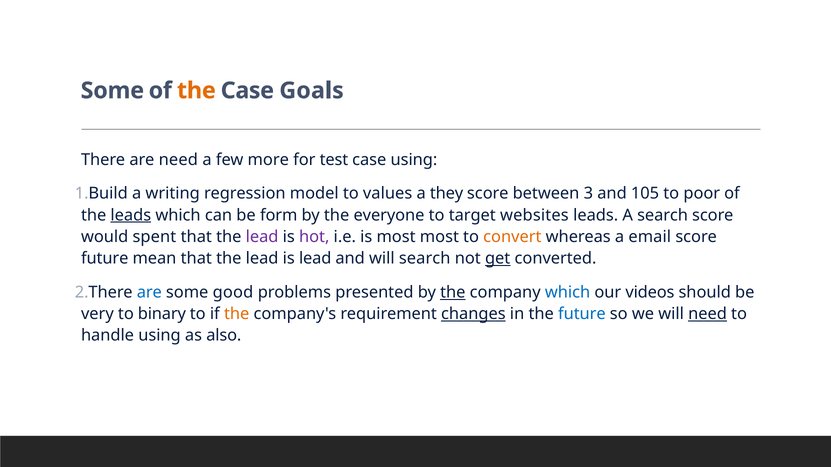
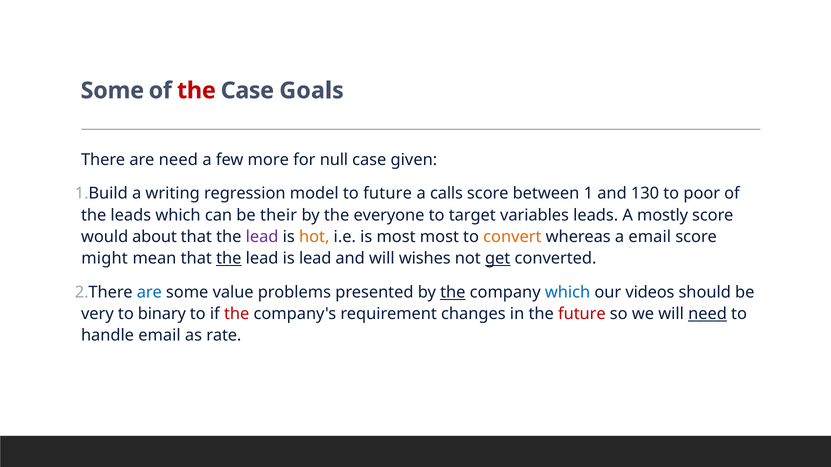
the at (196, 91) colour: orange -> red
test: test -> null
case using: using -> given
to values: values -> future
they: they -> calls
3: 3 -> 1
105: 105 -> 130
leads at (131, 215) underline: present -> none
form: form -> their
websites: websites -> variables
A search: search -> mostly
spent: spent -> about
hot colour: purple -> orange
future at (105, 259): future -> might
the at (229, 259) underline: none -> present
will search: search -> wishes
good: good -> value
the at (237, 314) colour: orange -> red
changes underline: present -> none
future at (582, 314) colour: blue -> red
handle using: using -> email
also: also -> rate
